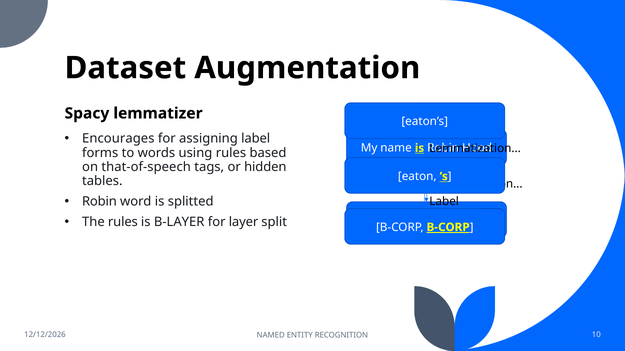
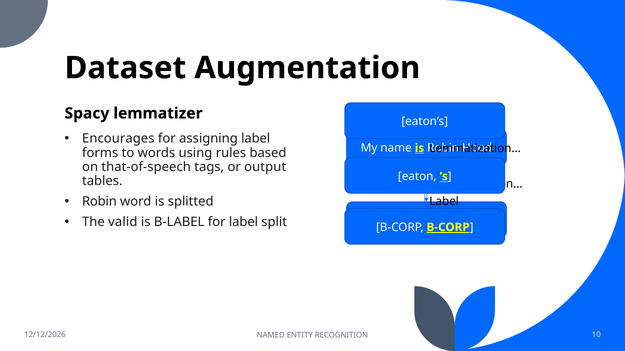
hidden: hidden -> output
The rules: rules -> valid
B-LAYER: B-LAYER -> B-LABEL
for layer: layer -> label
